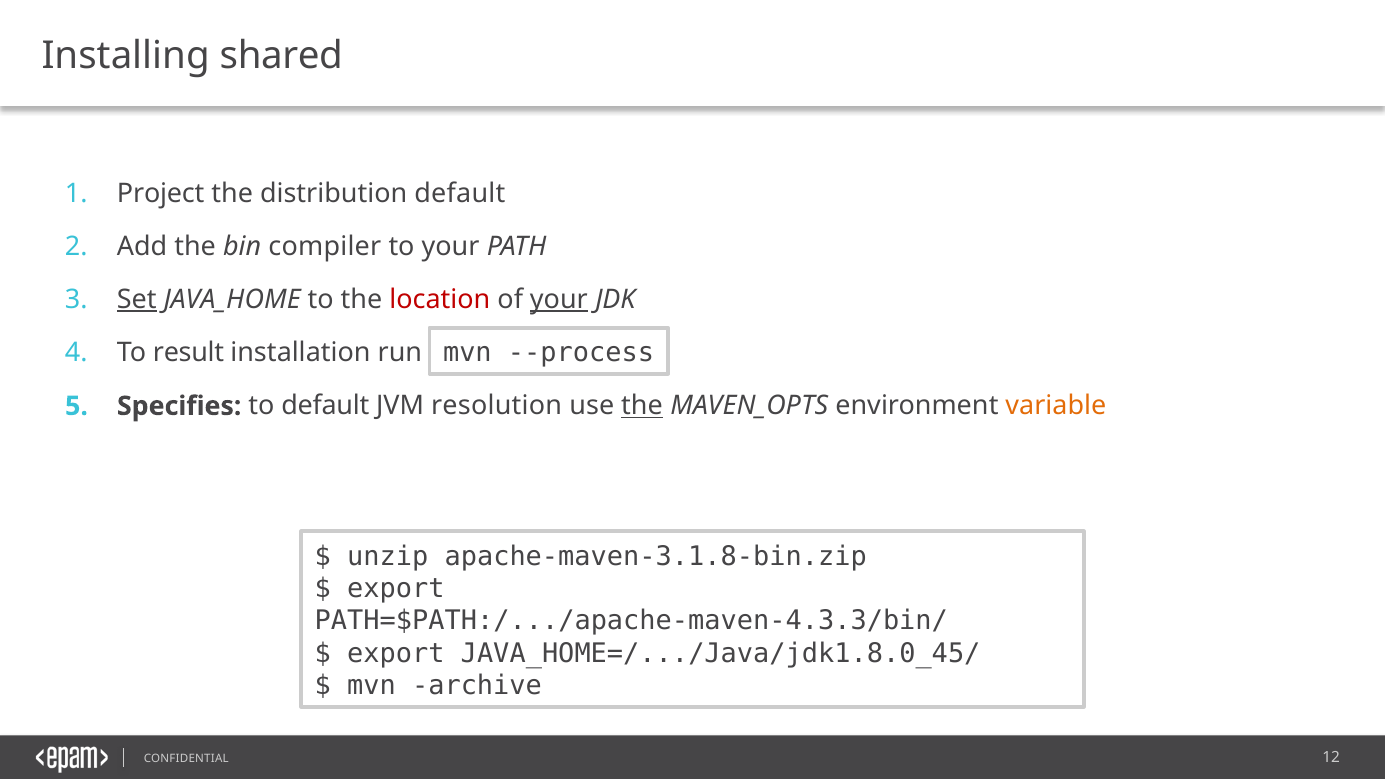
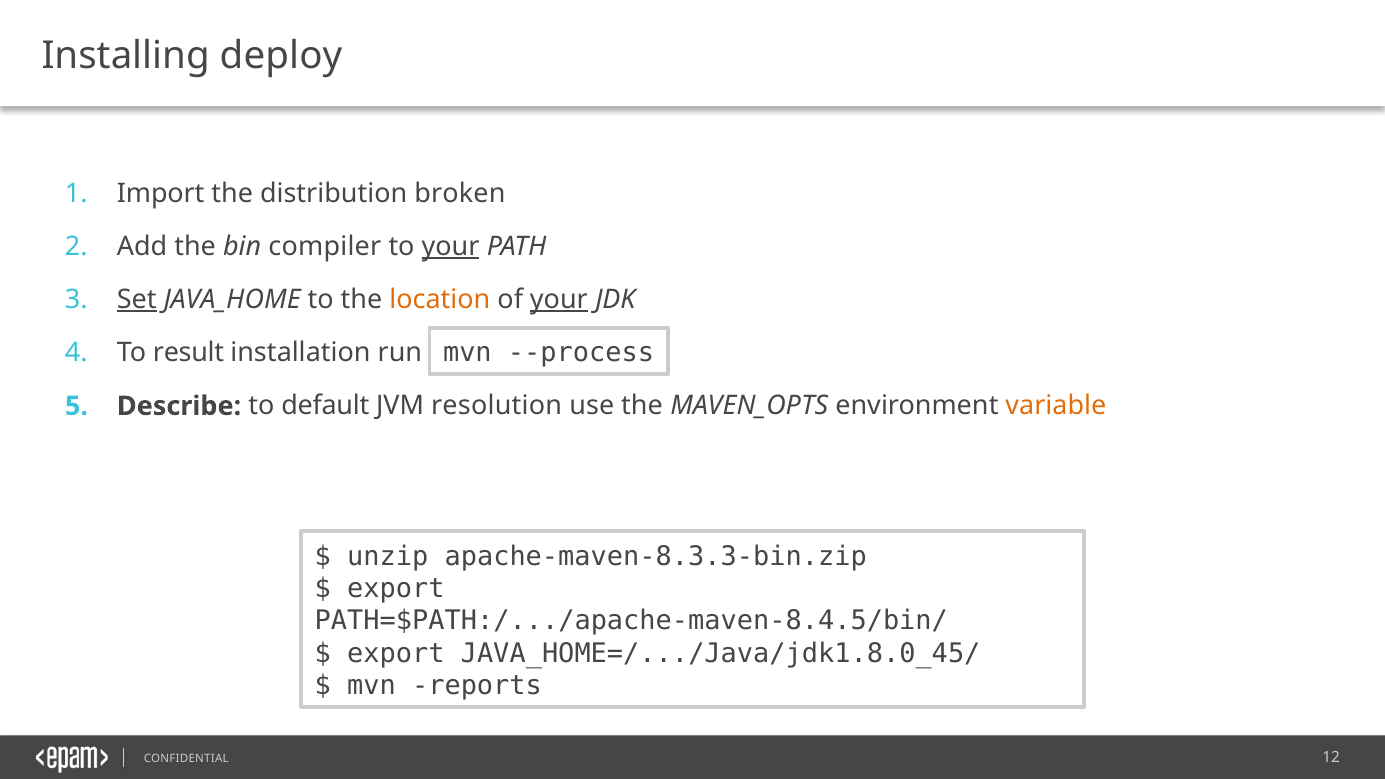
shared: shared -> deploy
Project: Project -> Import
distribution default: default -> broken
your at (451, 246) underline: none -> present
location colour: red -> orange
Specifies: Specifies -> Describe
the at (642, 406) underline: present -> none
apache-maven-3.1.8-bin.zip: apache-maven-3.1.8-bin.zip -> apache-maven-8.3.3-bin.zip
PATH=$PATH:/.../apache-maven-4.3.3/bin/: PATH=$PATH:/.../apache-maven-4.3.3/bin/ -> PATH=$PATH:/.../apache-maven-8.4.5/bin/
archive: archive -> reports
